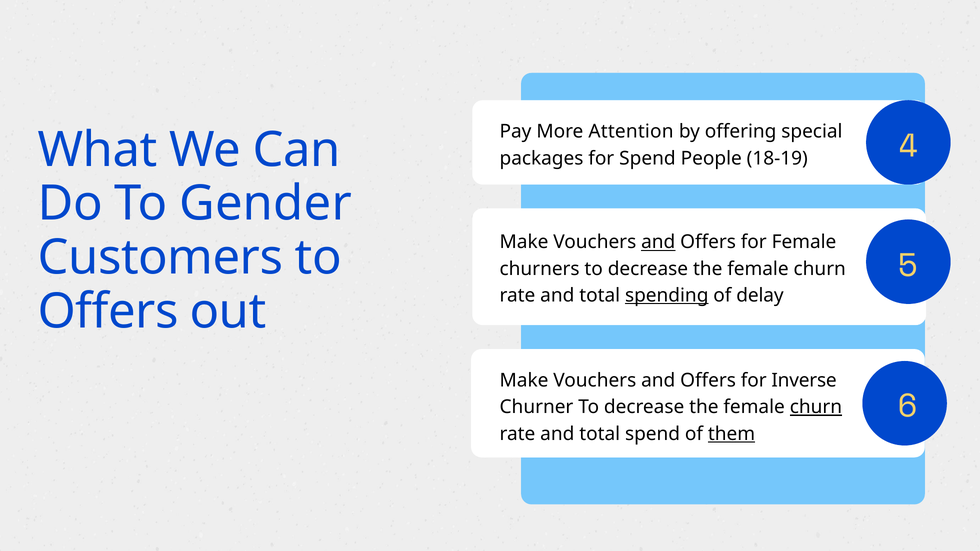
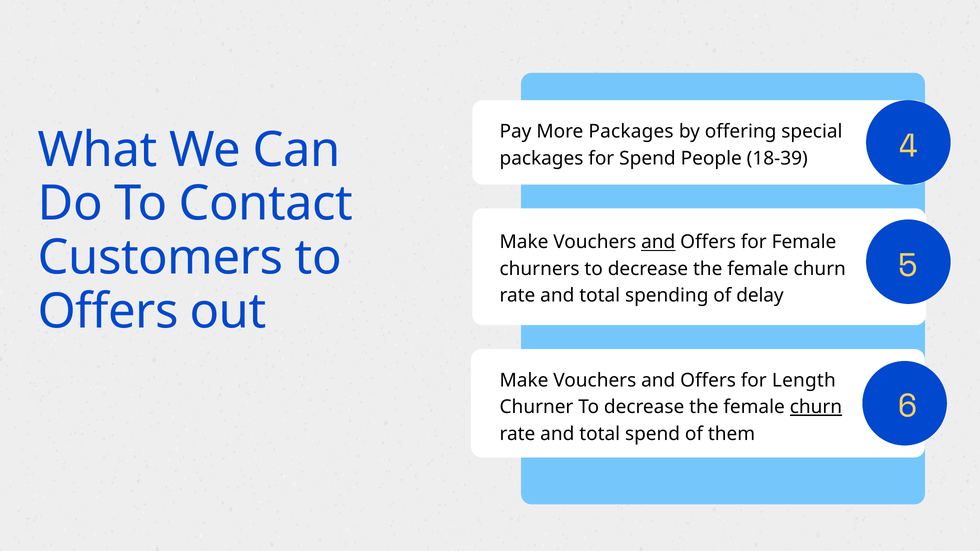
More Attention: Attention -> Packages
18-19: 18-19 -> 18-39
Gender: Gender -> Contact
spending underline: present -> none
Inverse: Inverse -> Length
them underline: present -> none
